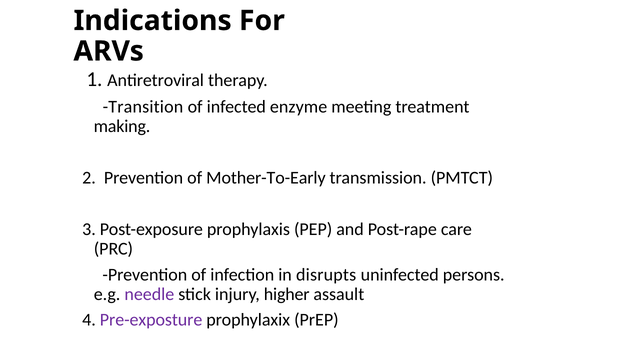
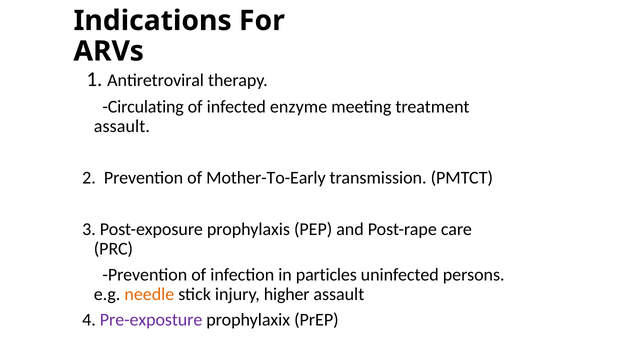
Transition: Transition -> Circulating
making at (122, 126): making -> assault
disrupts: disrupts -> particles
needle colour: purple -> orange
